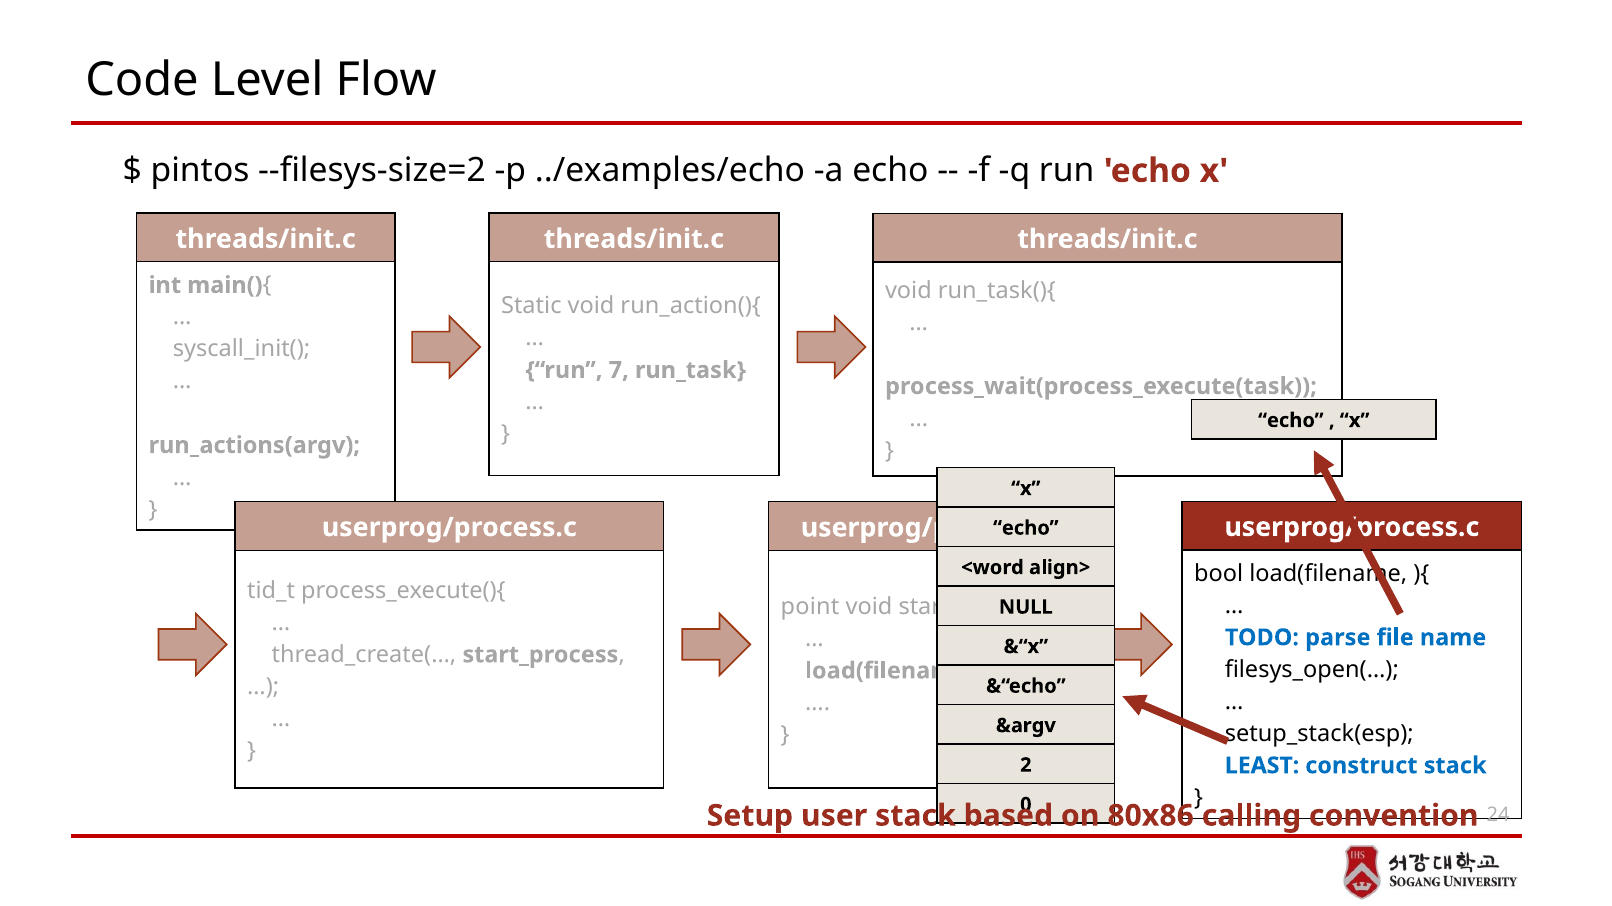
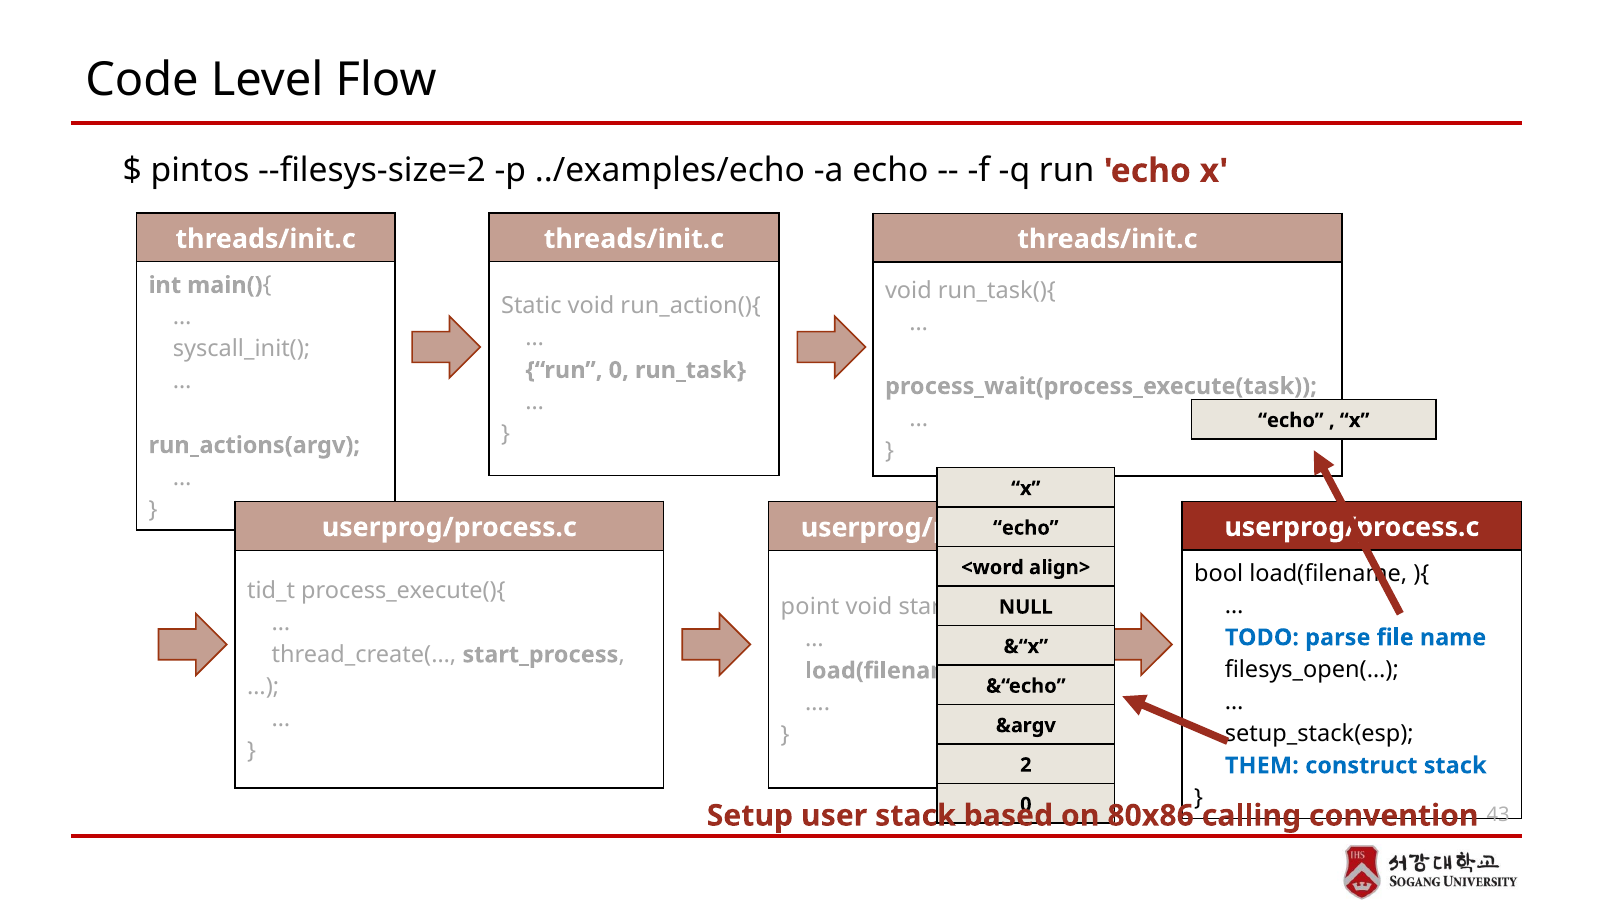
run 7: 7 -> 0
LEAST: LEAST -> THEM
24: 24 -> 43
